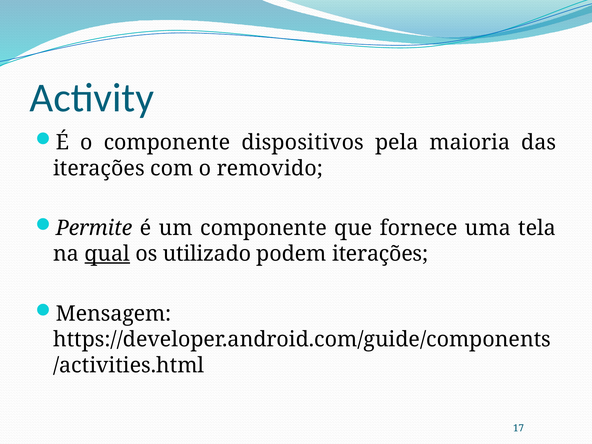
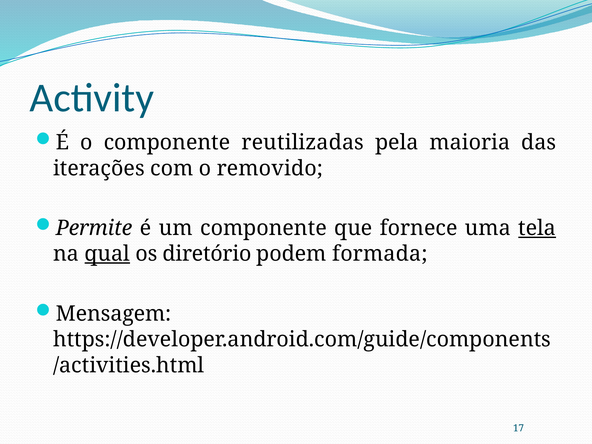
dispositivos: dispositivos -> reutilizadas
tela underline: none -> present
utilizado: utilizado -> diretório
podem iterações: iterações -> formada
